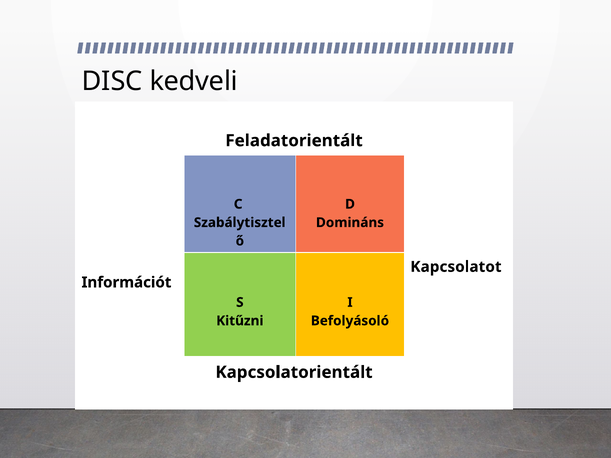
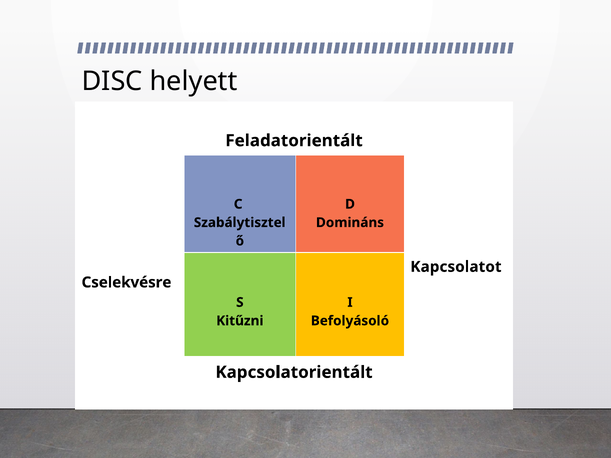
kedveli: kedveli -> helyett
Információt: Információt -> Cselekvésre
